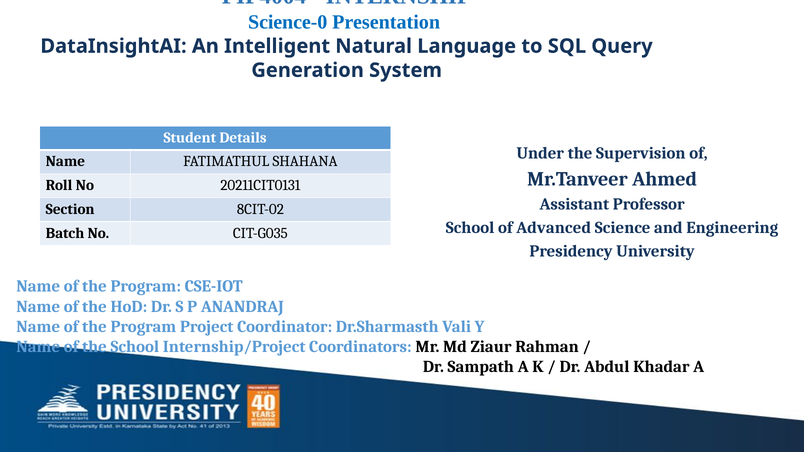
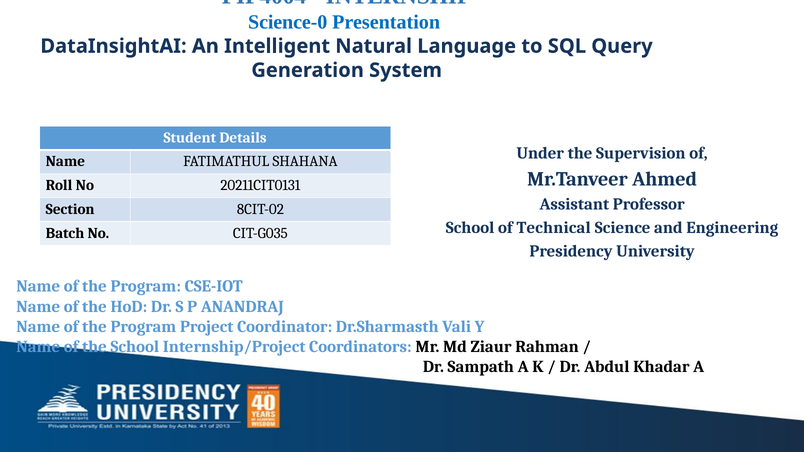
Advanced: Advanced -> Technical
